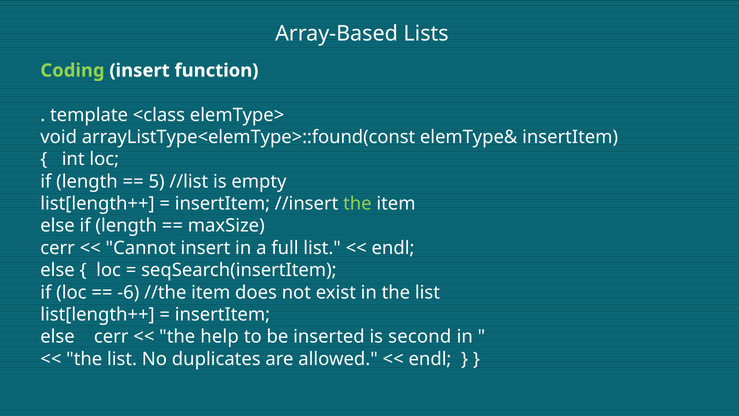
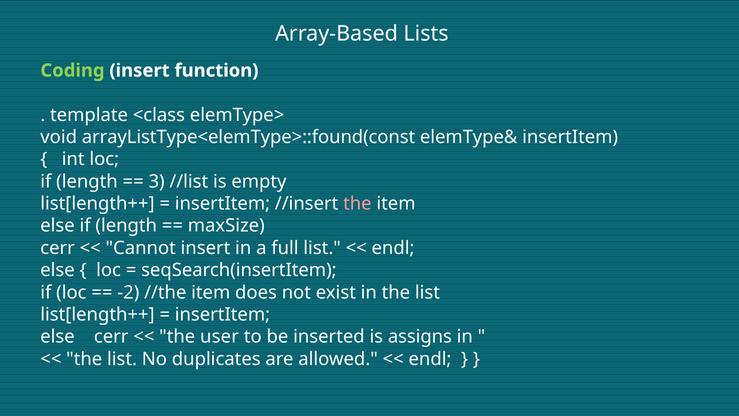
5: 5 -> 3
the at (357, 204) colour: light green -> pink
-6: -6 -> -2
help: help -> user
second: second -> assigns
